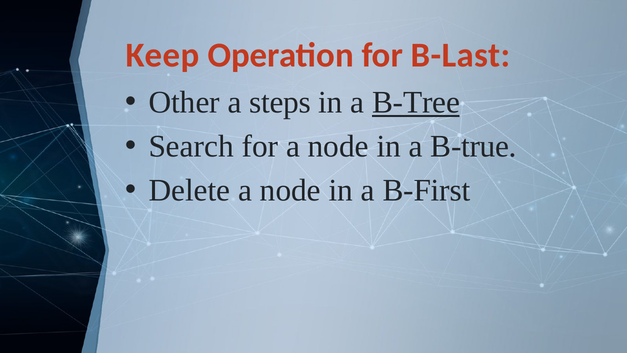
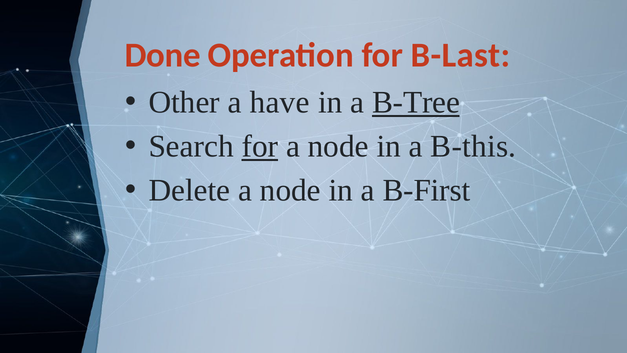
Keep: Keep -> Done
steps: steps -> have
for at (260, 146) underline: none -> present
B-true: B-true -> B-this
